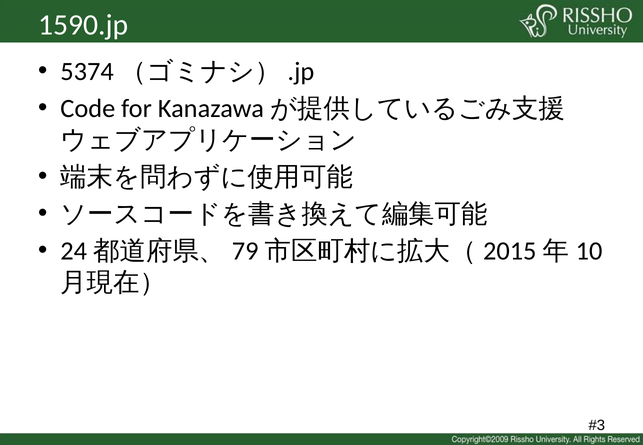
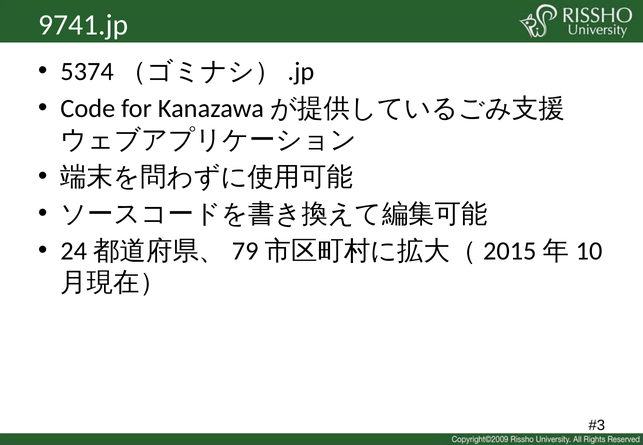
1590.jp: 1590.jp -> 9741.jp
